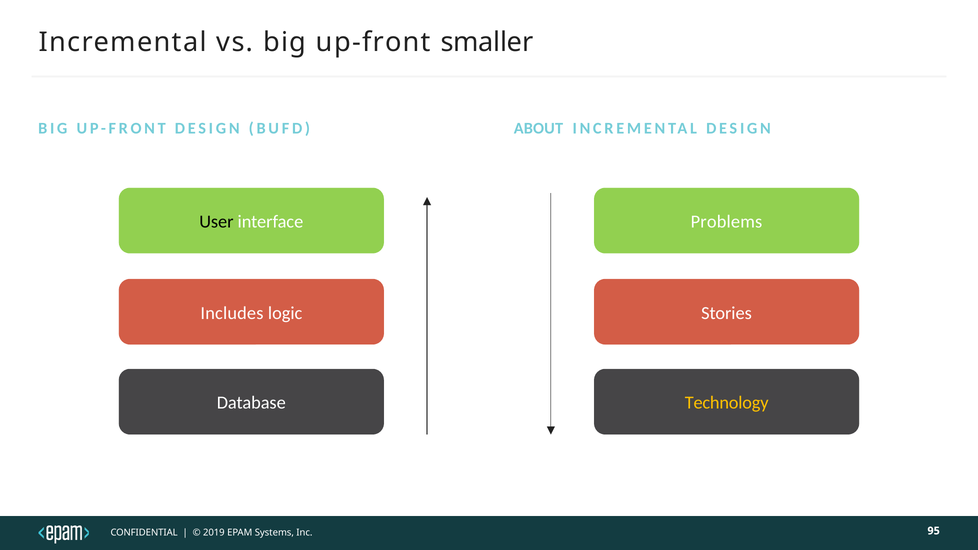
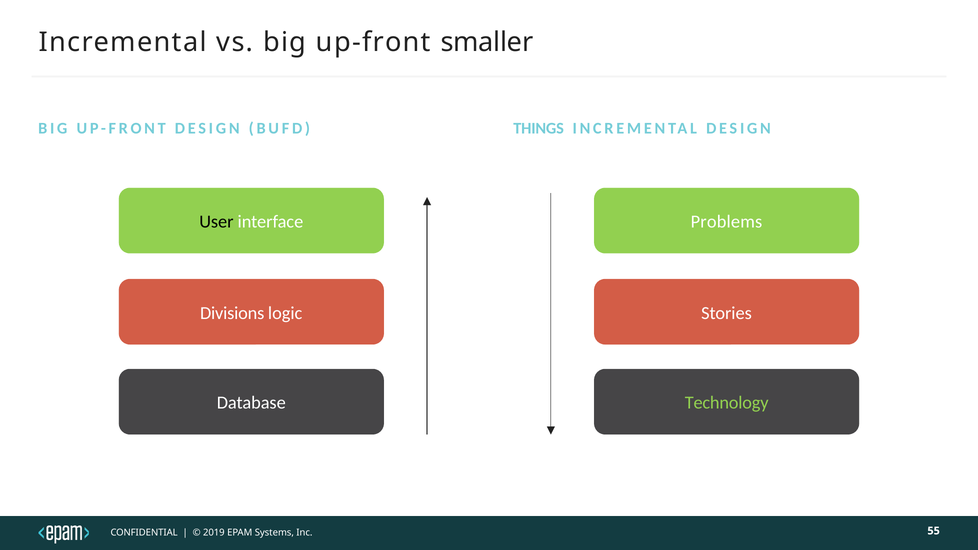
ABOUT: ABOUT -> THINGS
Includes: Includes -> Divisions
Technology colour: yellow -> light green
95: 95 -> 55
